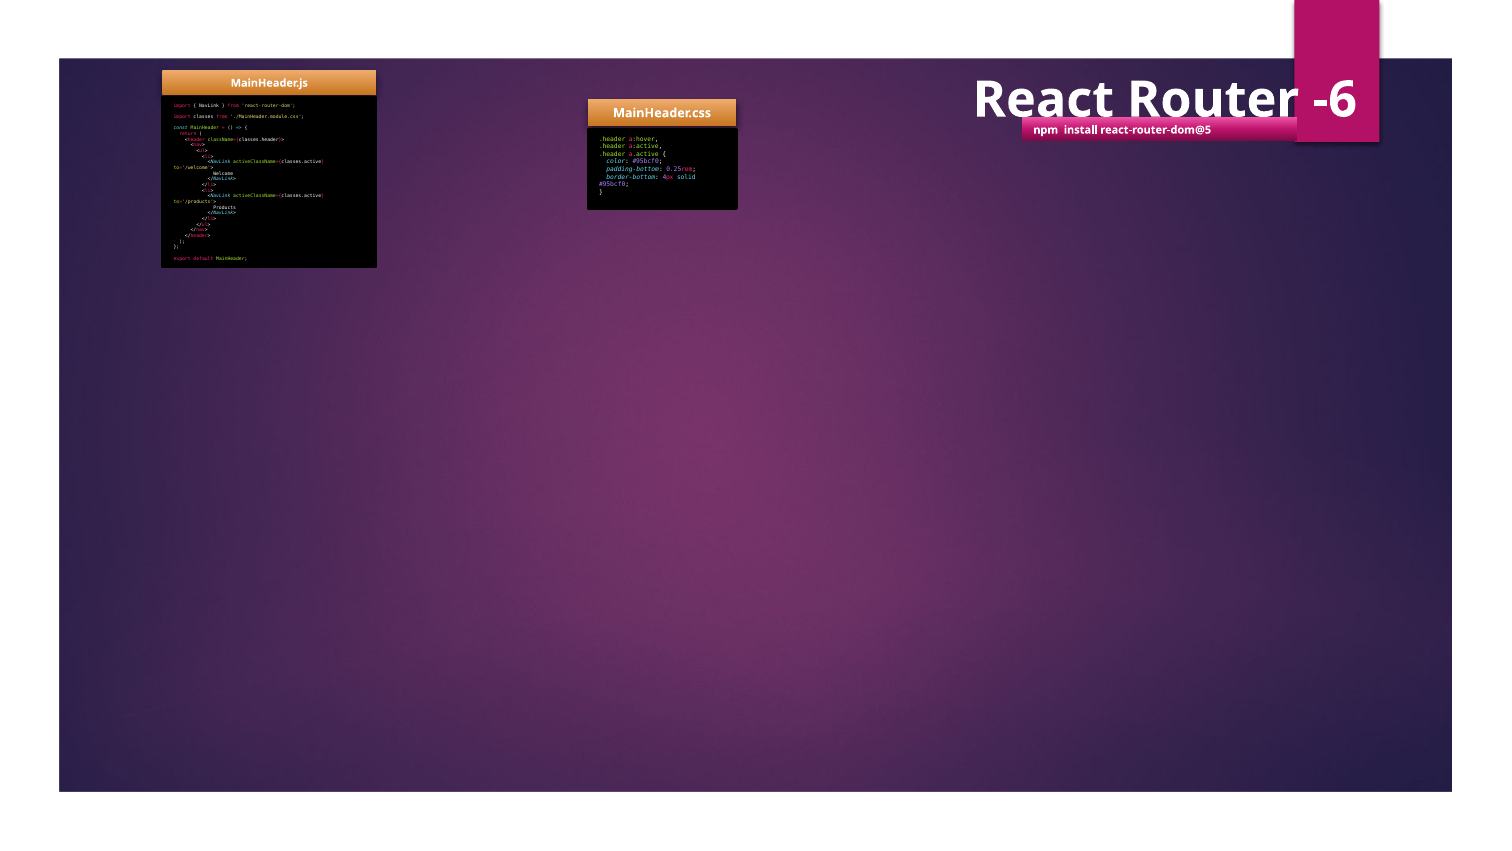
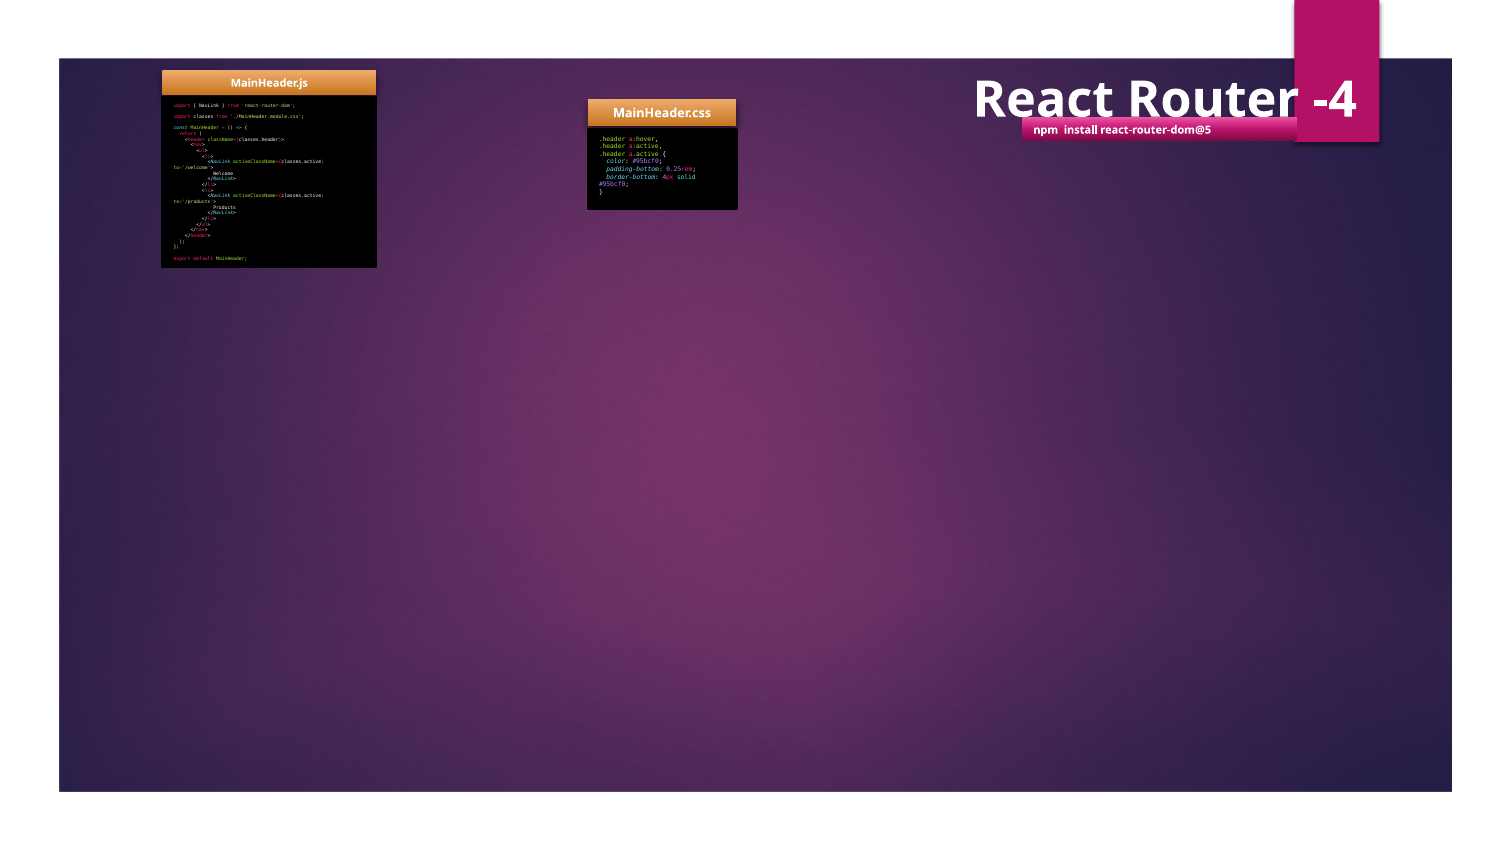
-6: -6 -> -4
